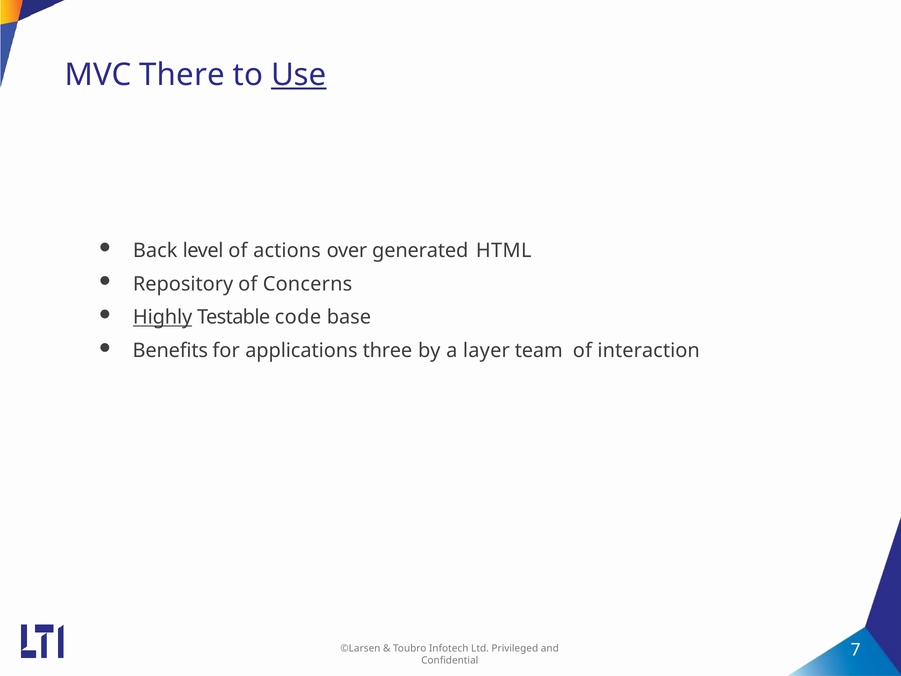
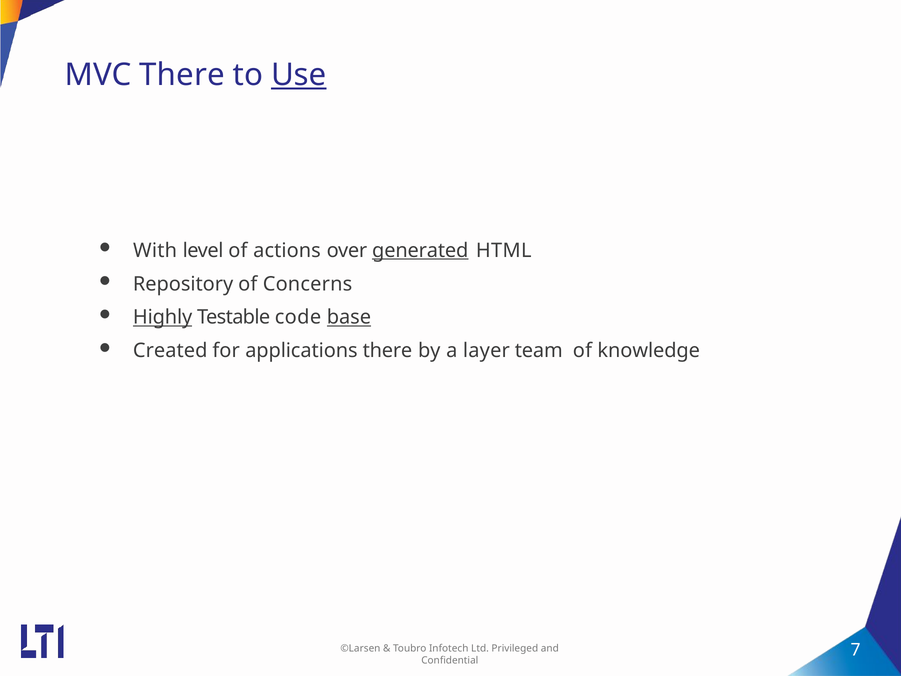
Back: Back -> With
generated underline: none -> present
base underline: none -> present
Benefits: Benefits -> Created
applications three: three -> there
interaction: interaction -> knowledge
